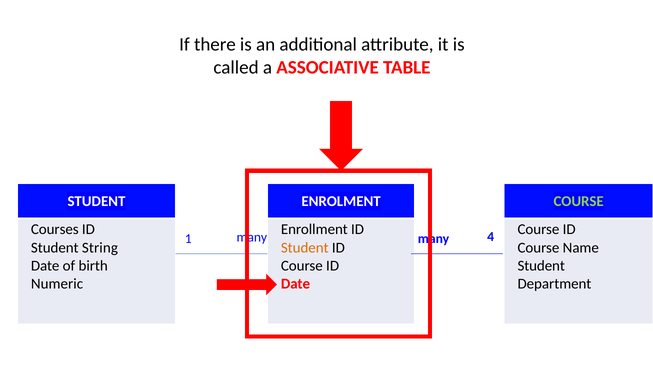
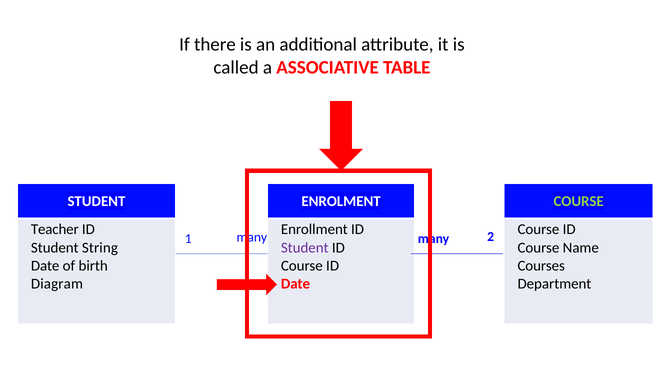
Courses: Courses -> Teacher
4: 4 -> 2
Student at (305, 248) colour: orange -> purple
Student at (541, 266): Student -> Courses
Numeric: Numeric -> Diagram
